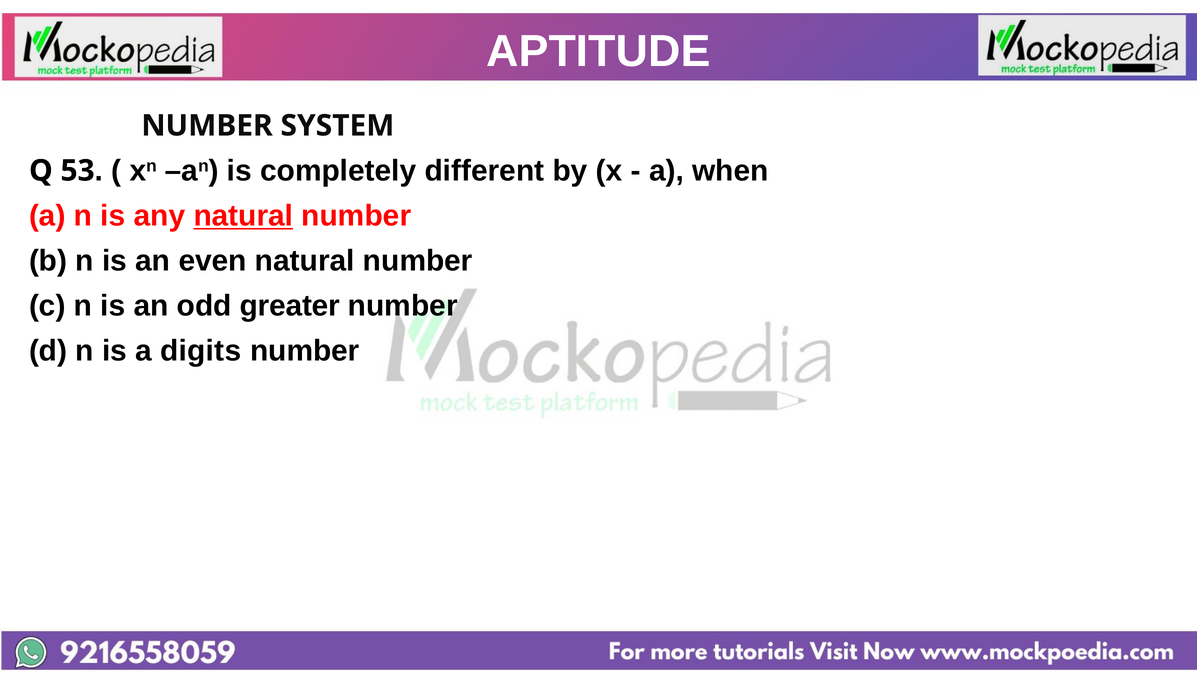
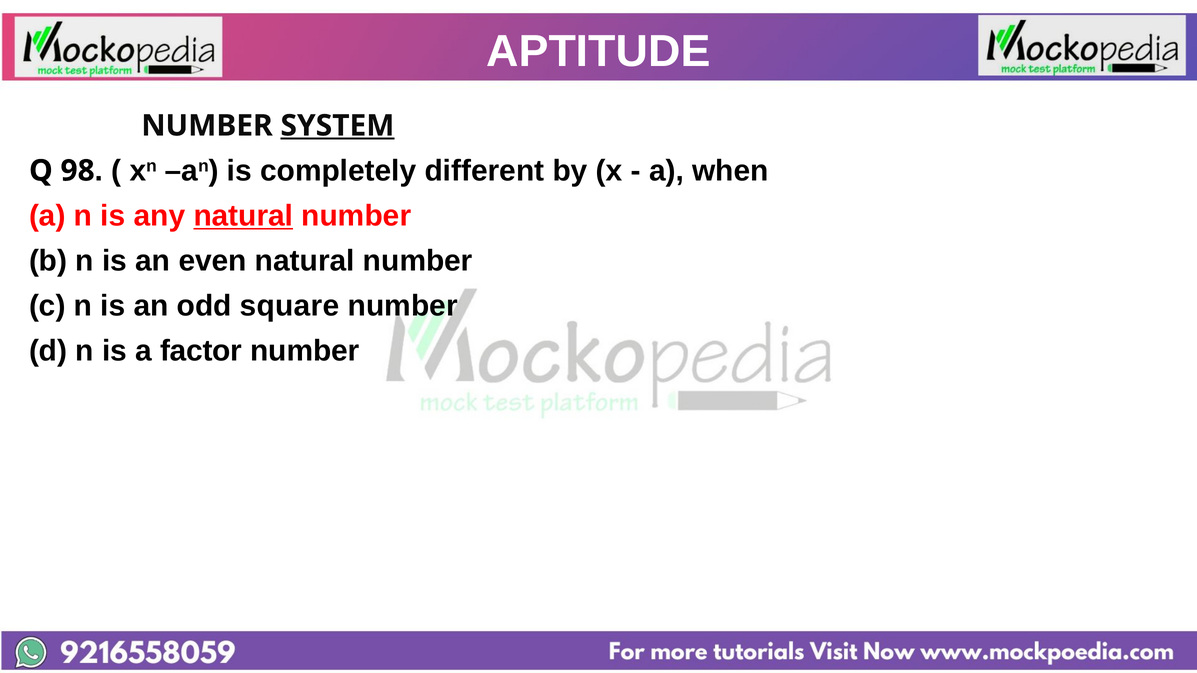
SYSTEM underline: none -> present
53: 53 -> 98
greater: greater -> square
digits: digits -> factor
